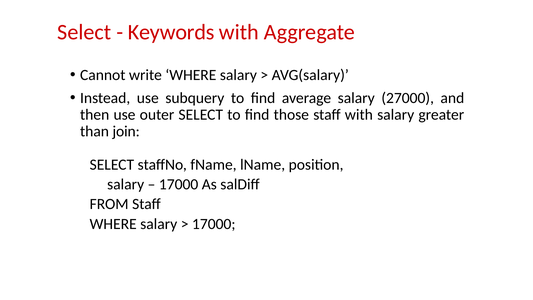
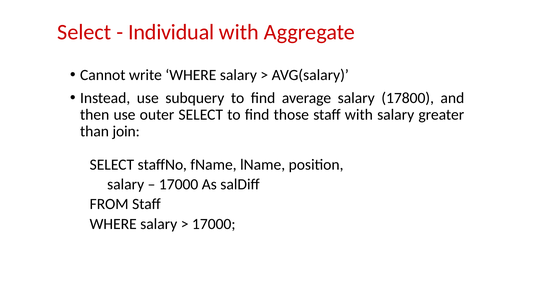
Keywords: Keywords -> Individual
27000: 27000 -> 17800
